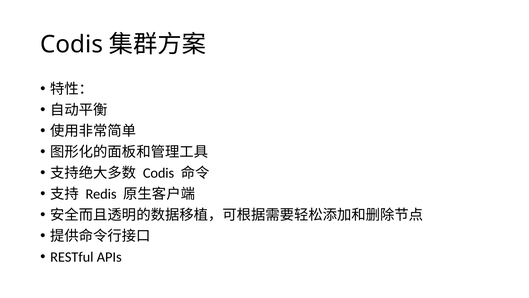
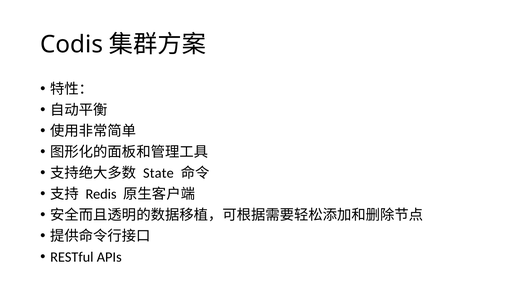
Codis at (159, 173): Codis -> State
